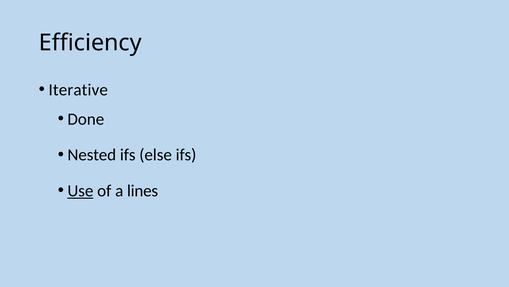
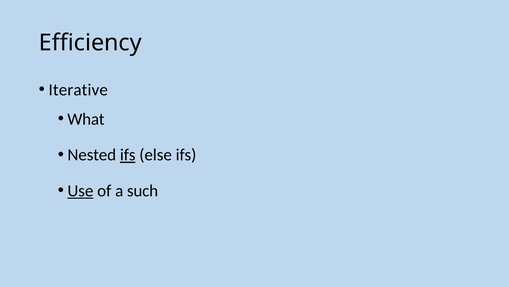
Done: Done -> What
ifs at (128, 155) underline: none -> present
lines: lines -> such
